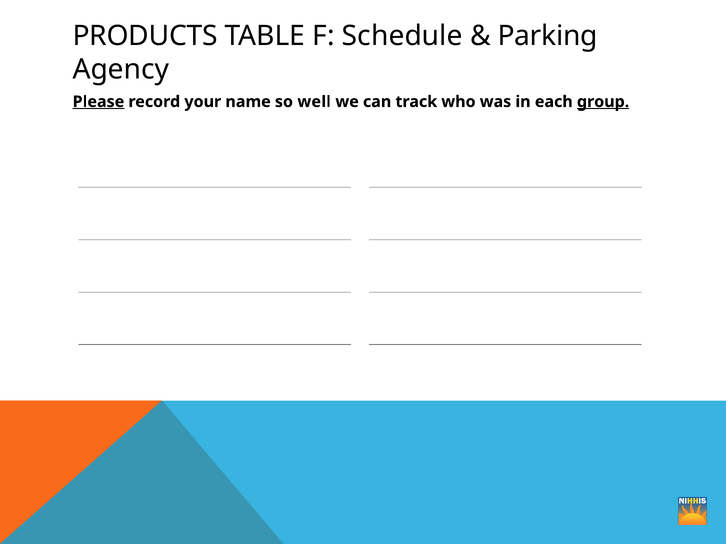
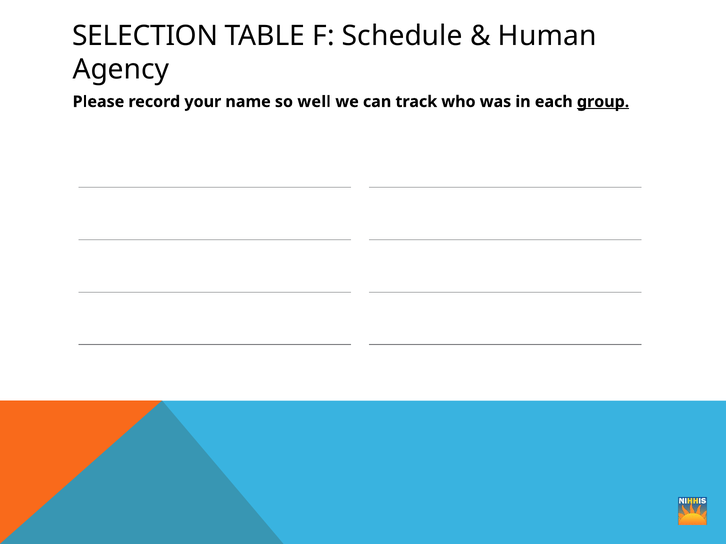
PRODUCTS: PRODUCTS -> SELECTION
Parking: Parking -> Human
Please underline: present -> none
